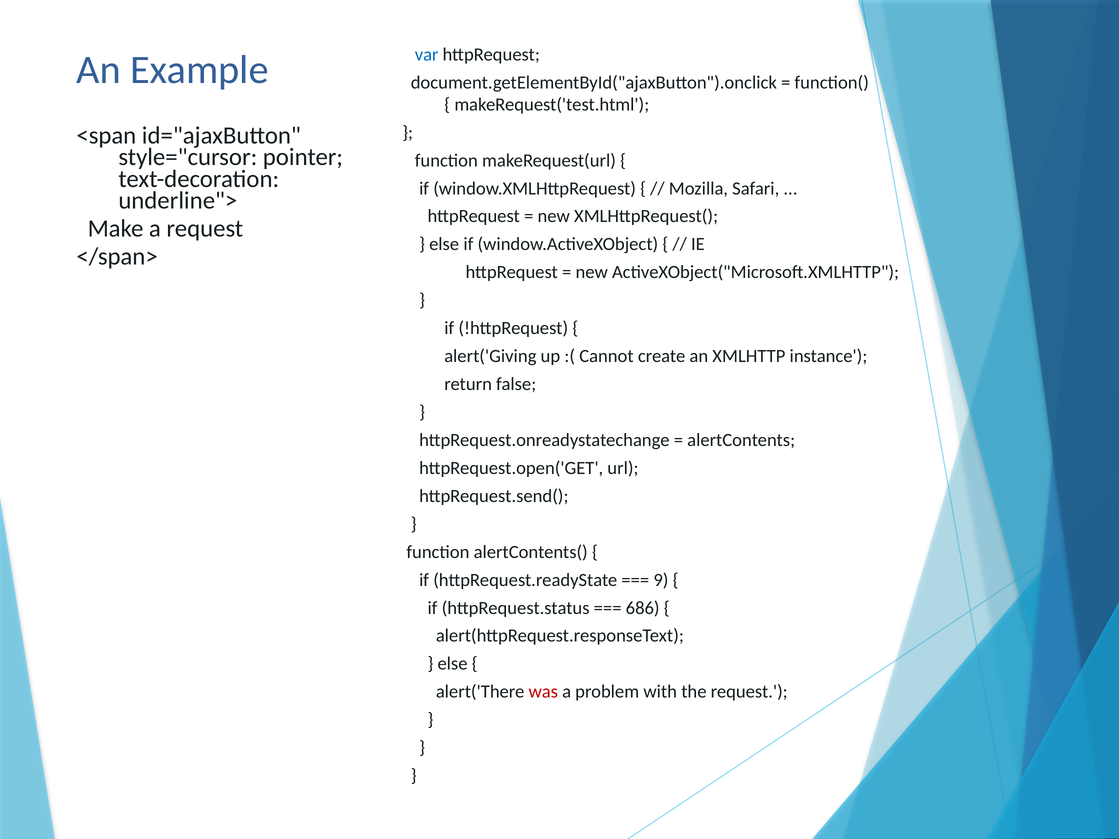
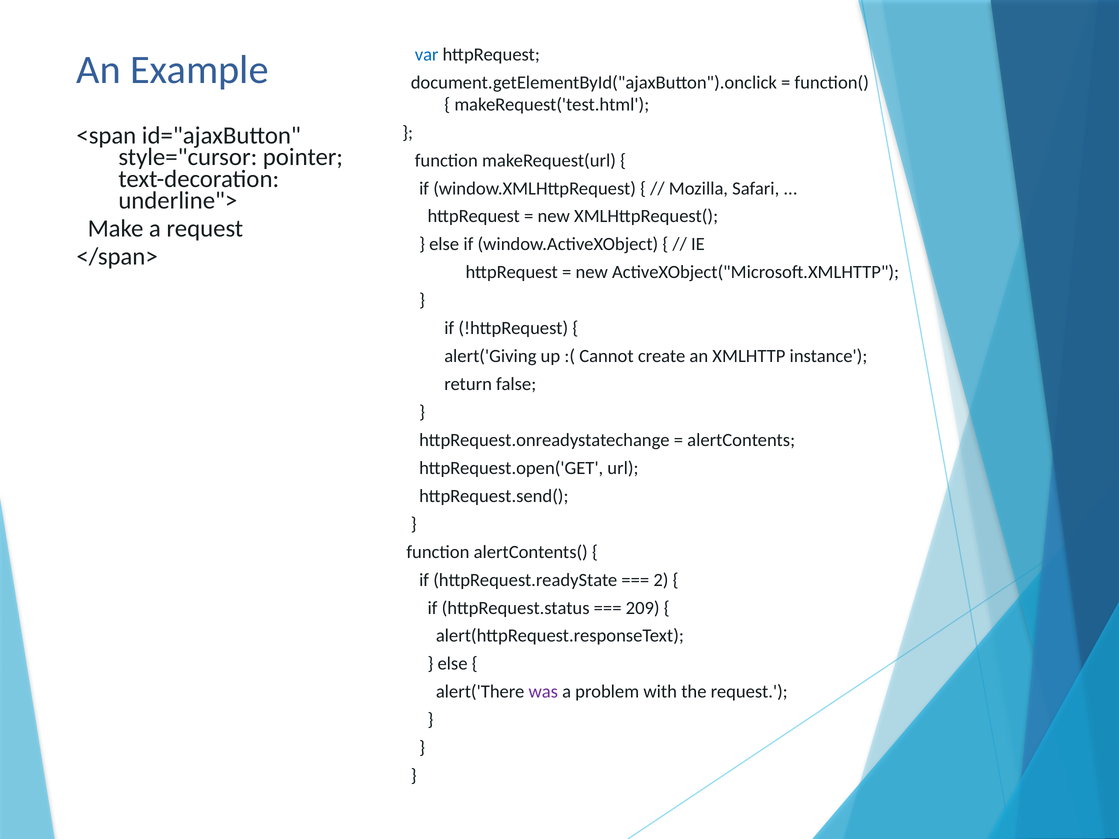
9: 9 -> 2
686: 686 -> 209
was colour: red -> purple
